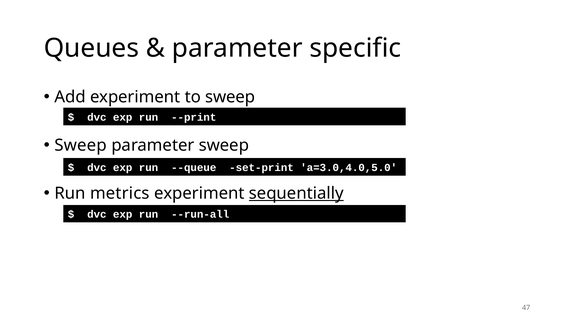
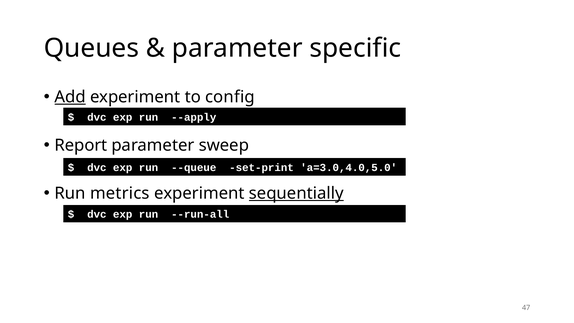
Add underline: none -> present
to sweep: sweep -> config
--print: --print -> --apply
Sweep at (81, 145): Sweep -> Report
